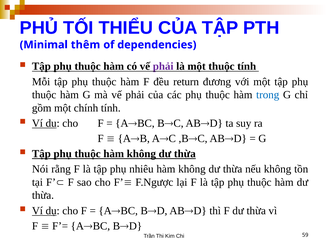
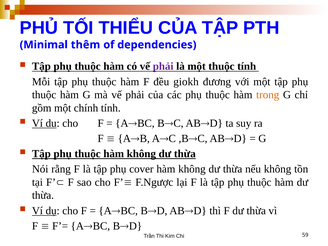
return: return -> giokh
trong colour: blue -> orange
nhiêu: nhiêu -> cover
